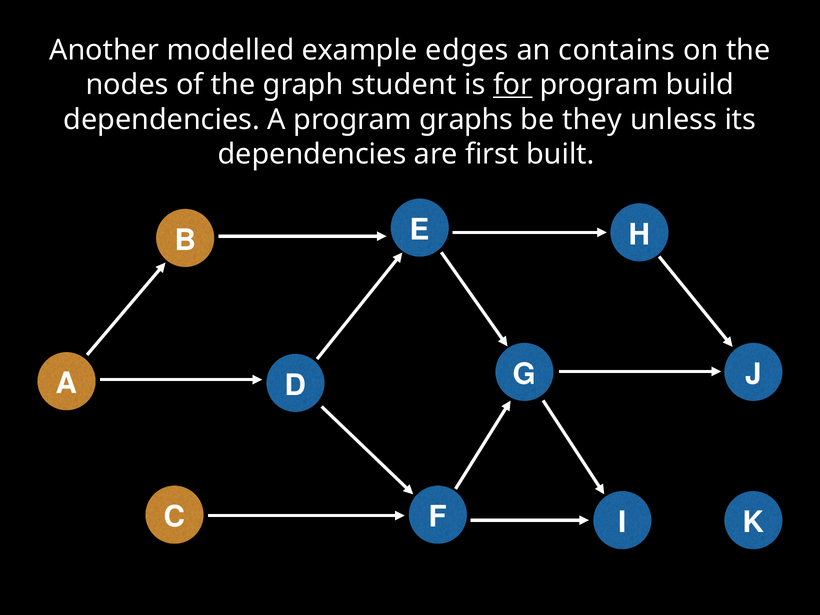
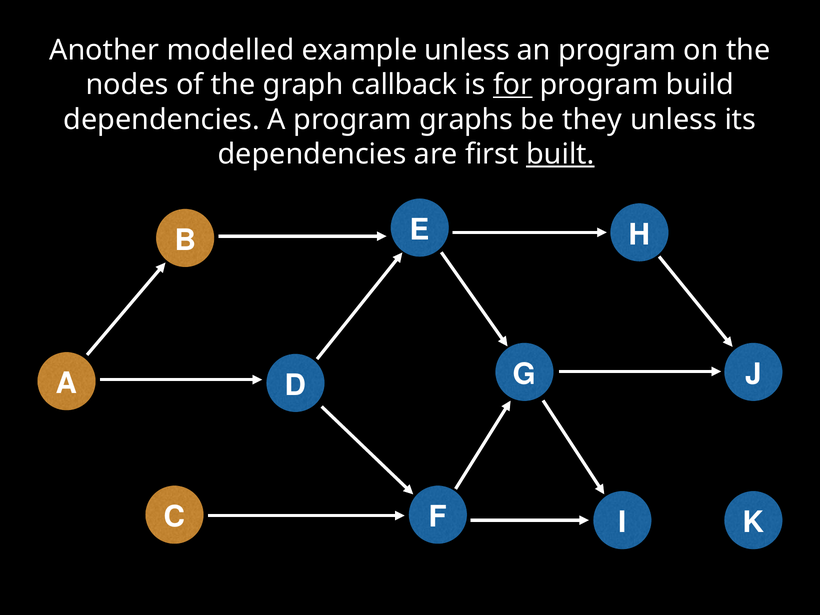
example edges: edges -> unless
an contains: contains -> program
student: student -> callback
built underline: none -> present
